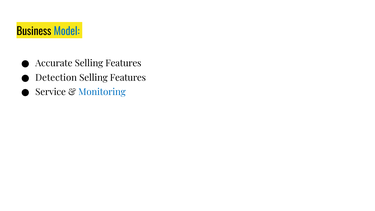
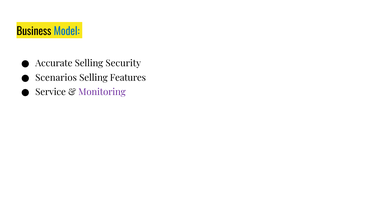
Features at (123, 63): Features -> Security
Detection: Detection -> Scenarios
Monitoring colour: blue -> purple
